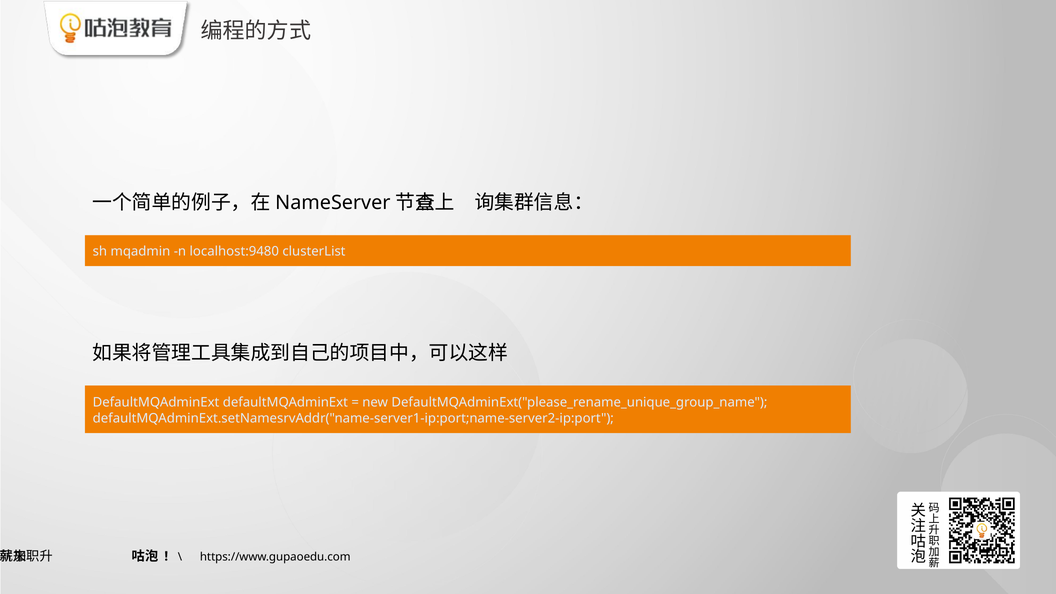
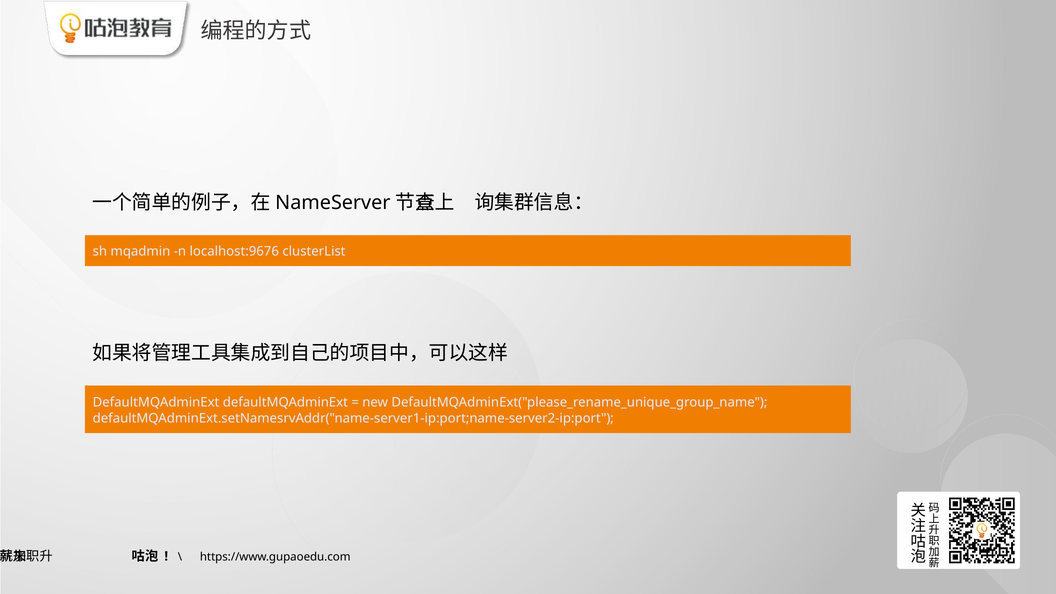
localhost:9480: localhost:9480 -> localhost:9676
